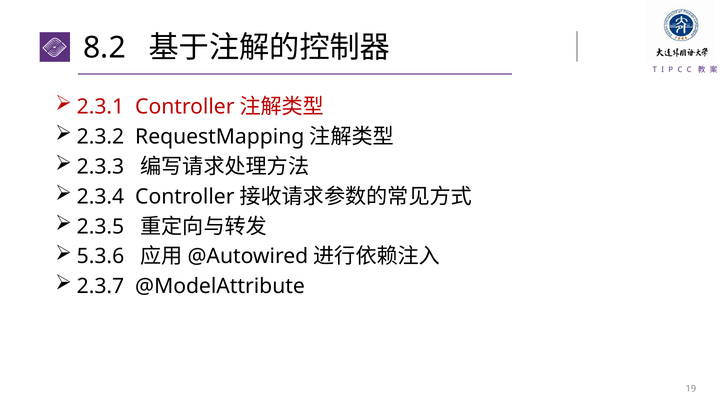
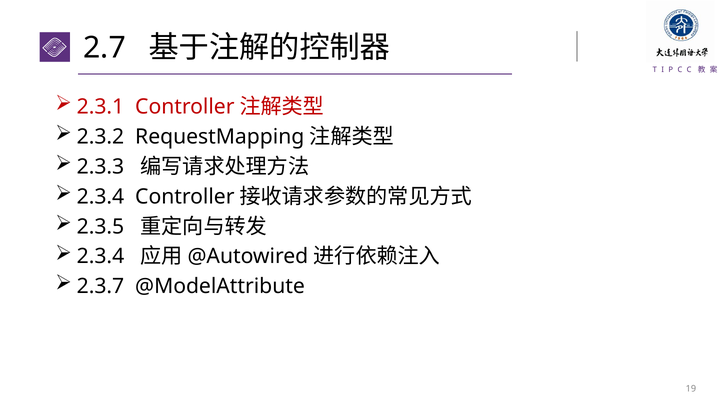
8.2: 8.2 -> 2.7
5.3.6 at (100, 256): 5.3.6 -> 2.3.4
